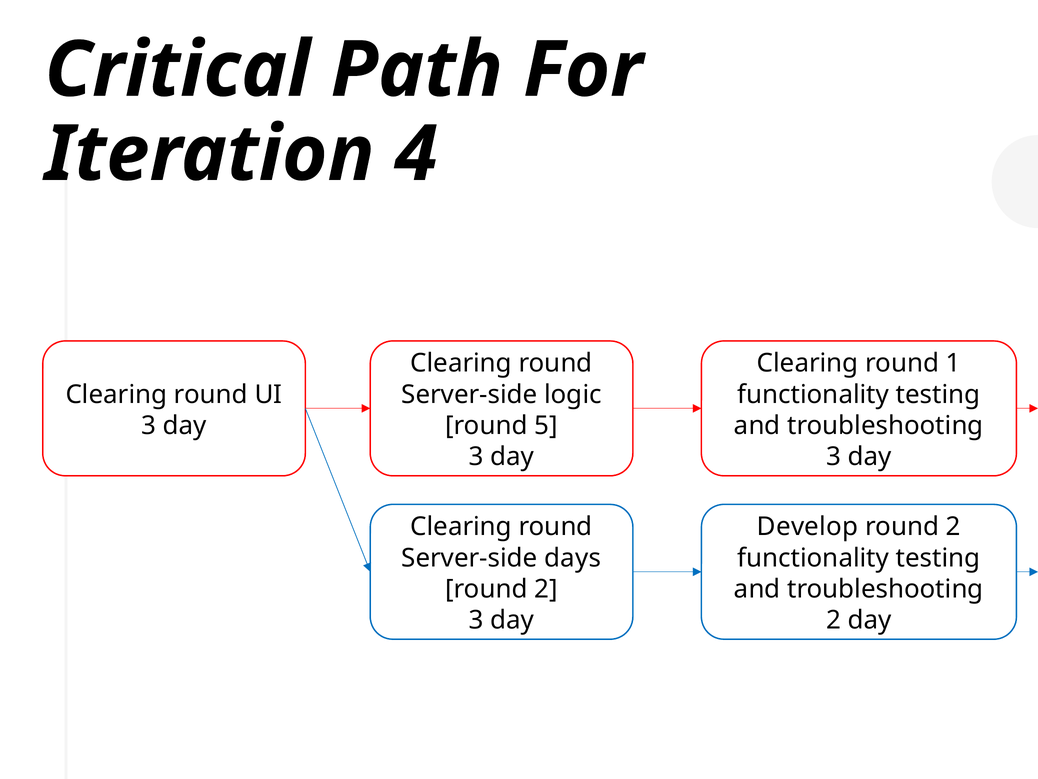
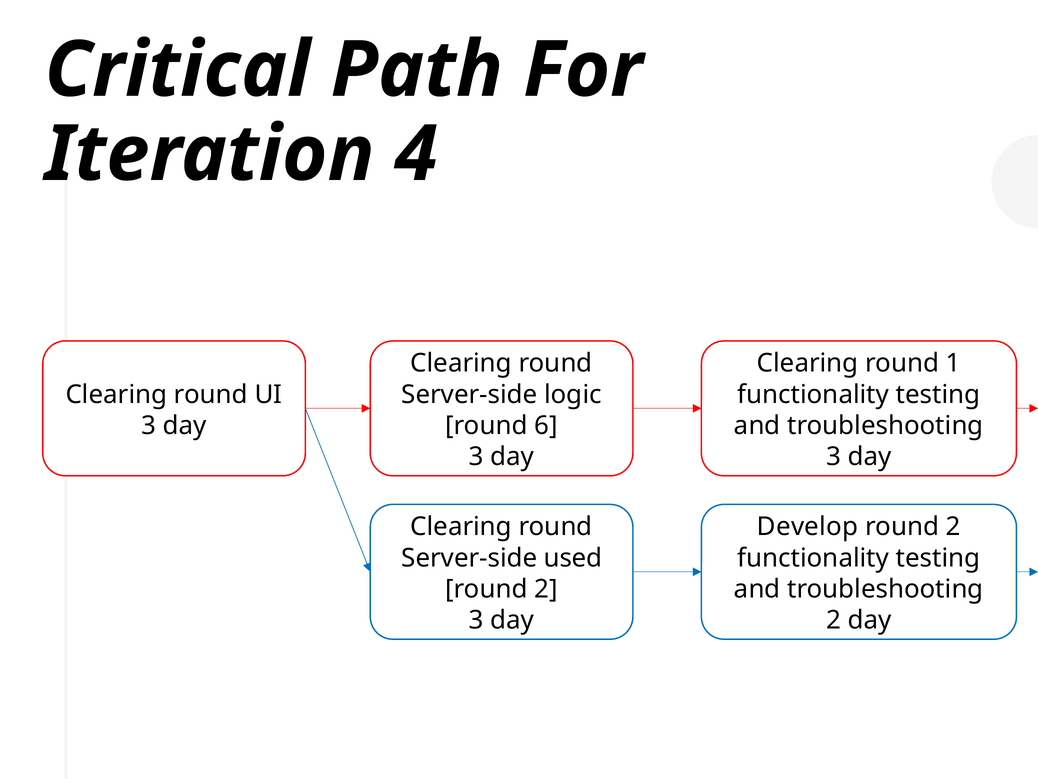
5: 5 -> 6
days: days -> used
